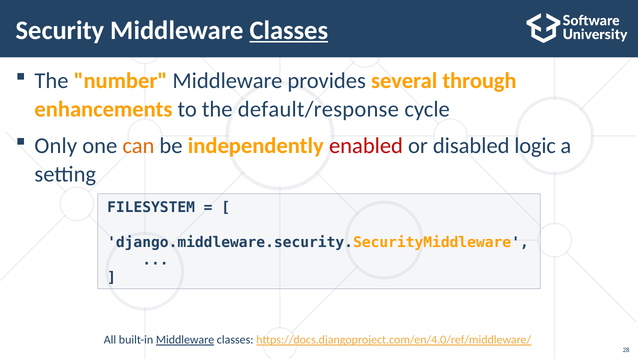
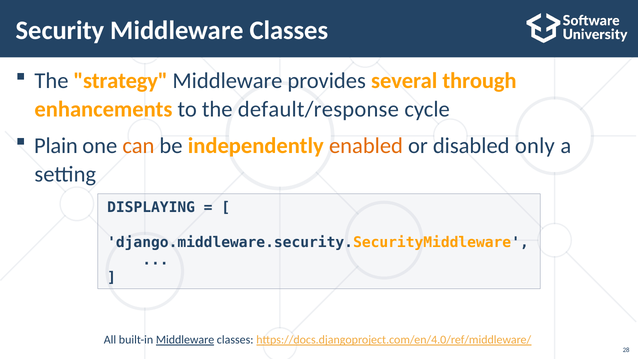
Classes at (289, 30) underline: present -> none
number: number -> strategy
Only: Only -> Plain
enabled colour: red -> orange
logic: logic -> only
FILESYSTEM: FILESYSTEM -> DISPLAYING
